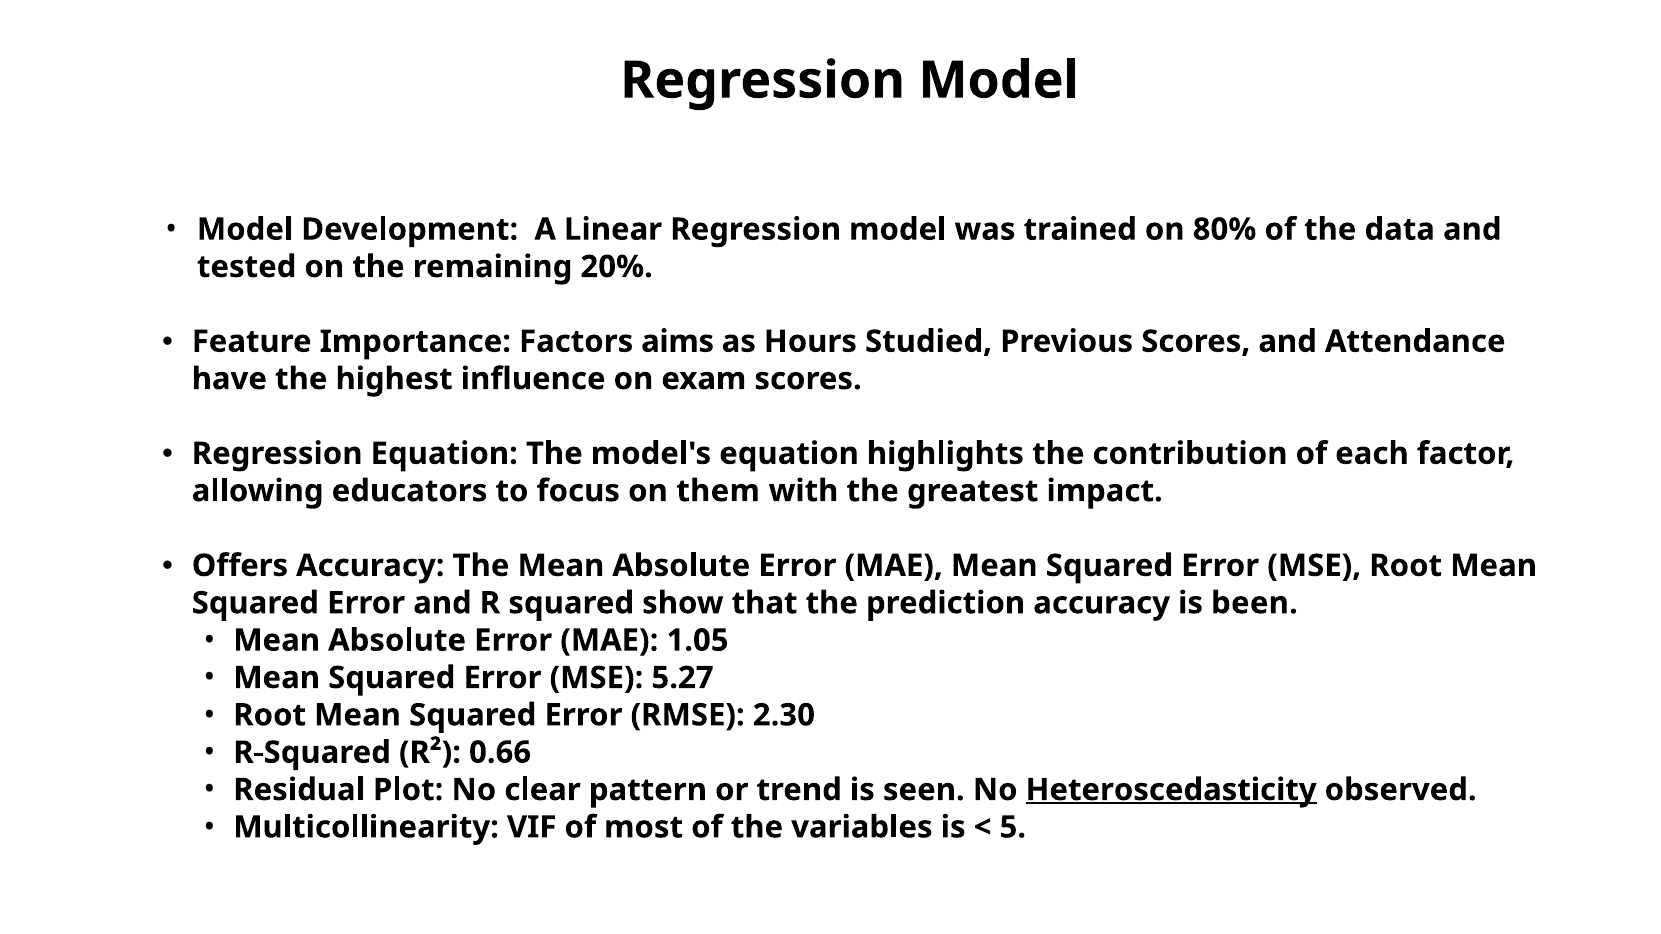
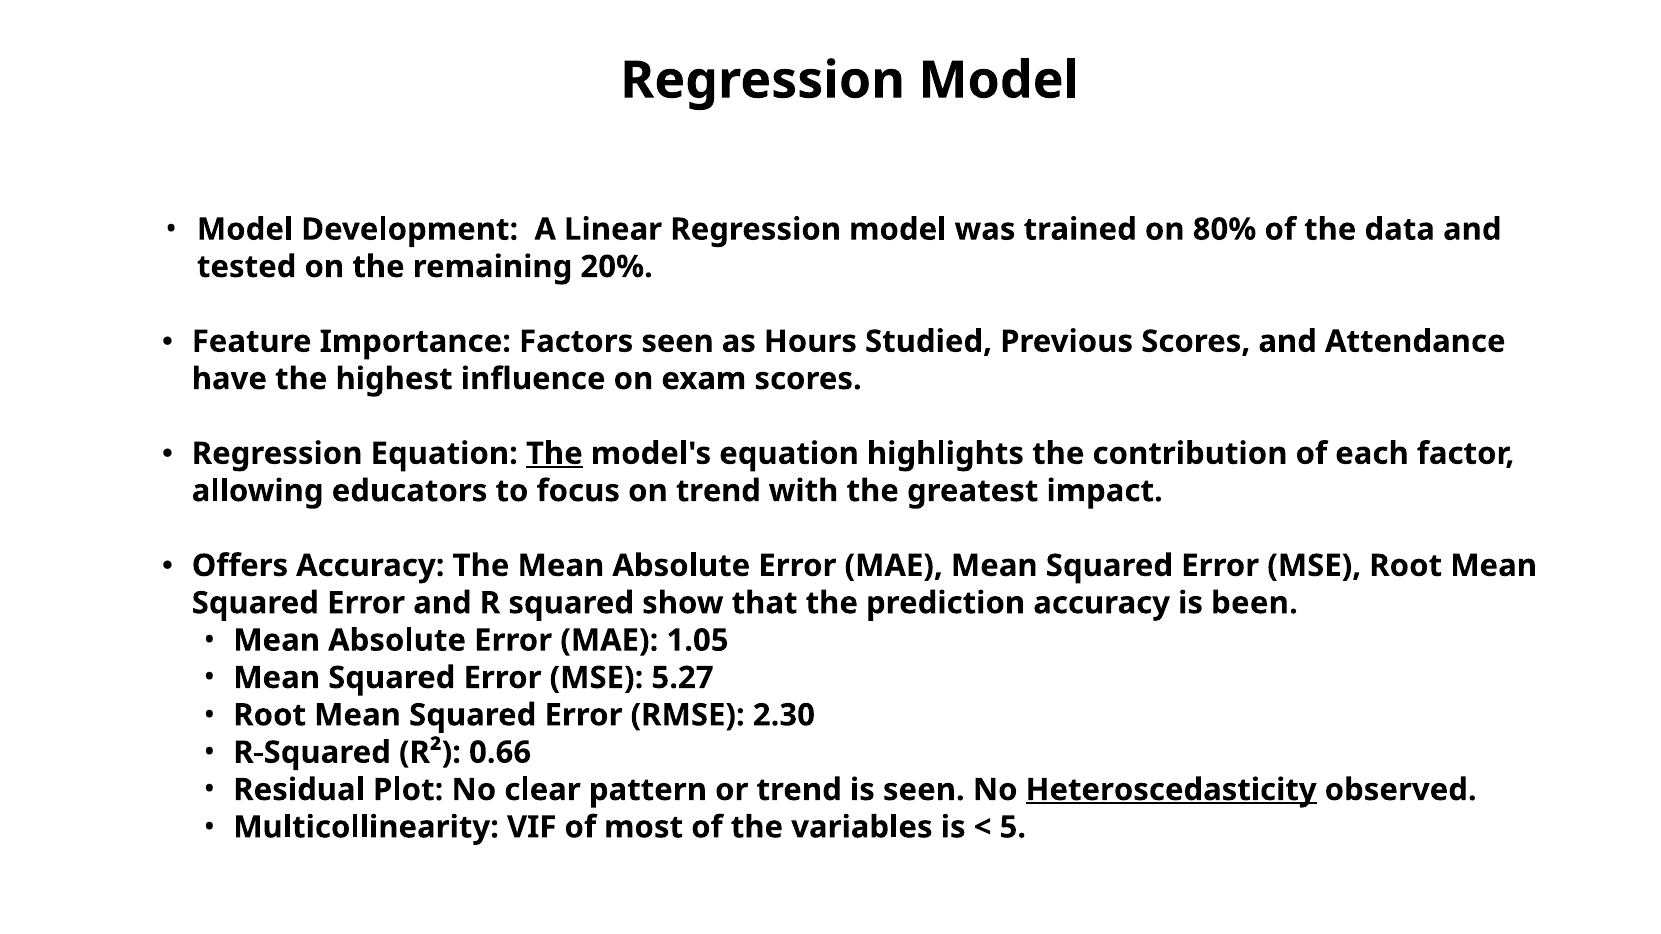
Factors aims: aims -> seen
The at (554, 454) underline: none -> present
on them: them -> trend
